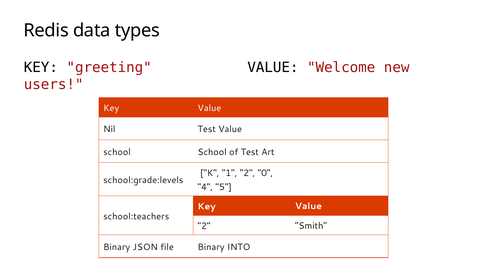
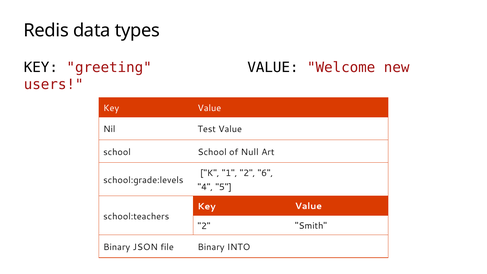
of Test: Test -> Null
0: 0 -> 6
